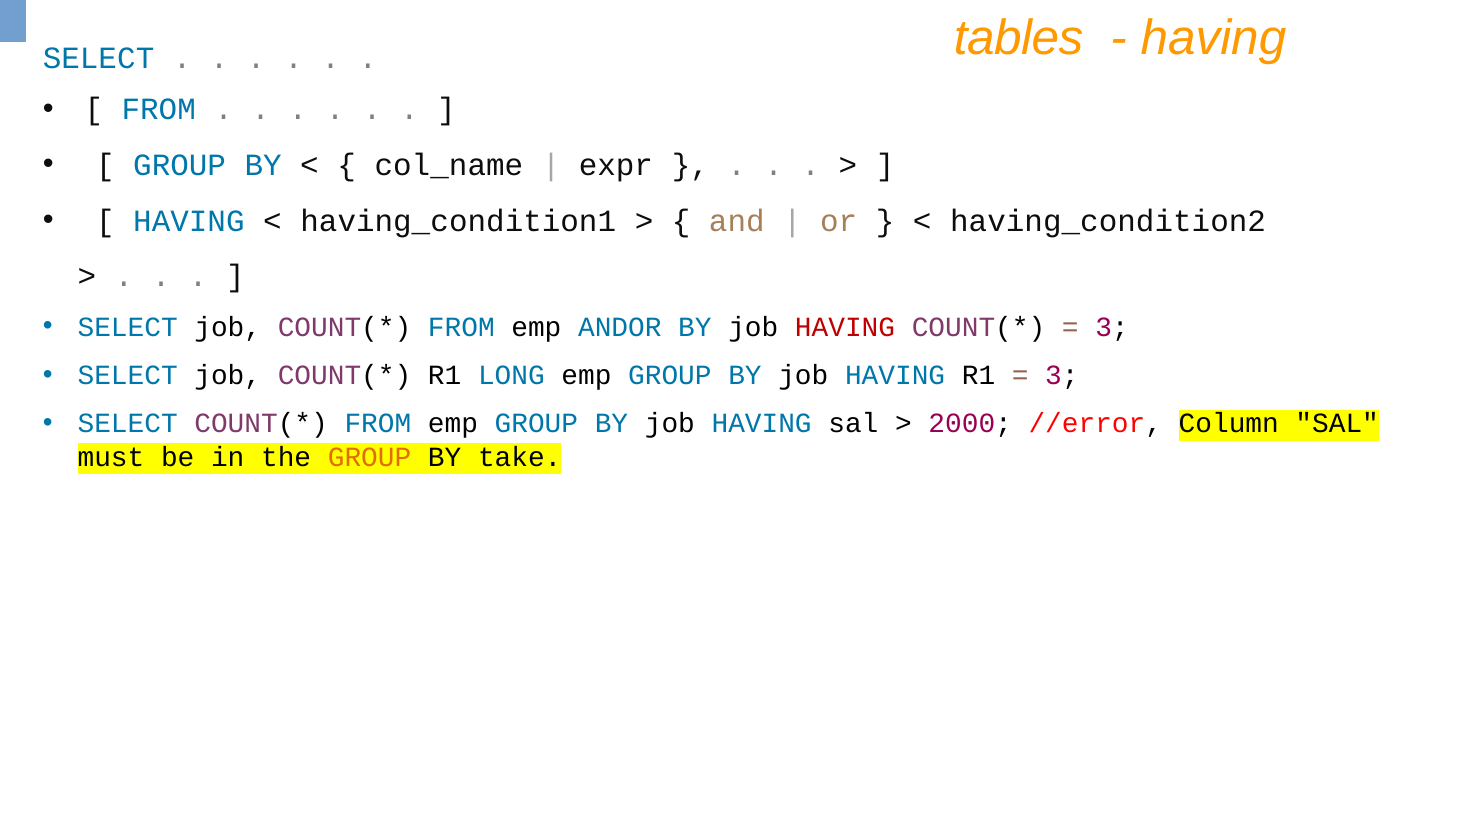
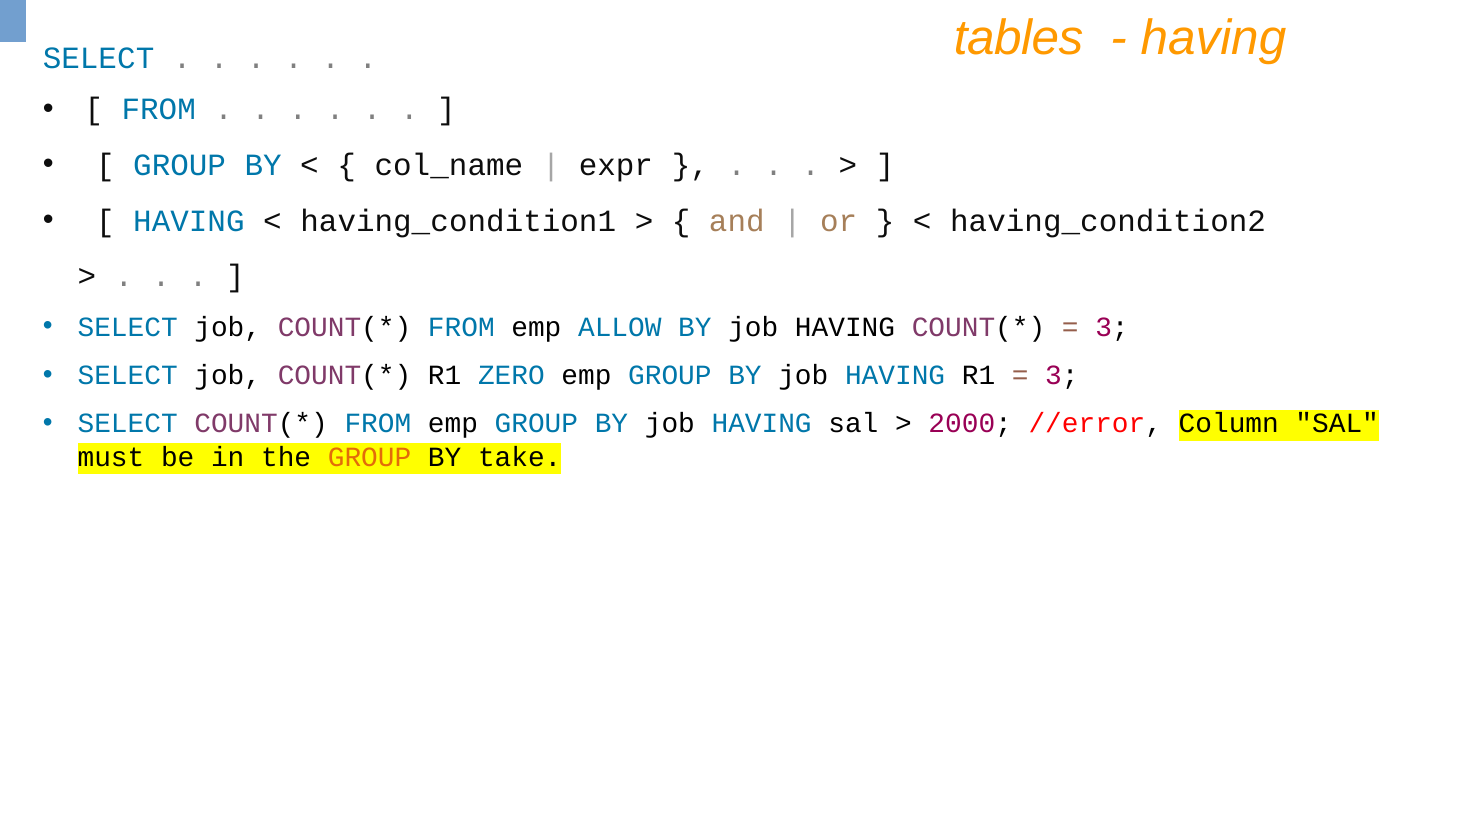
ANDOR: ANDOR -> ALLOW
HAVING at (845, 327) colour: red -> black
LONG: LONG -> ZERO
